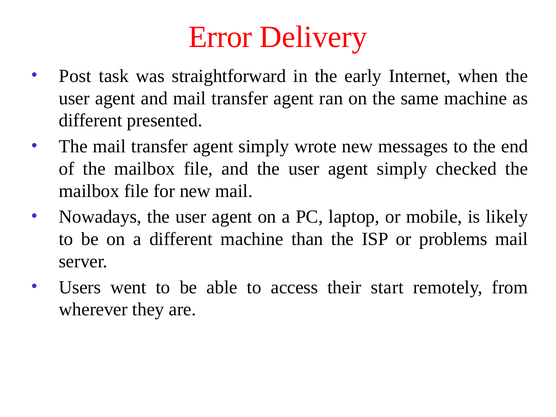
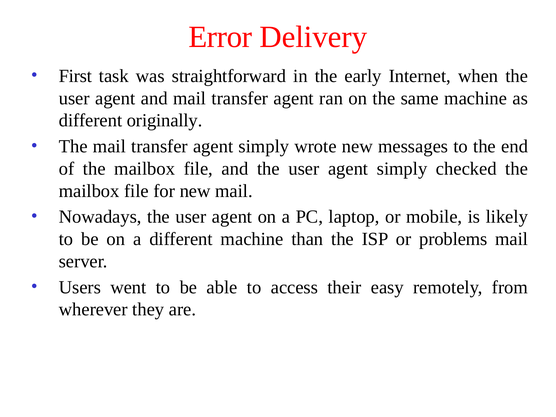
Post: Post -> First
presented: presented -> originally
start: start -> easy
